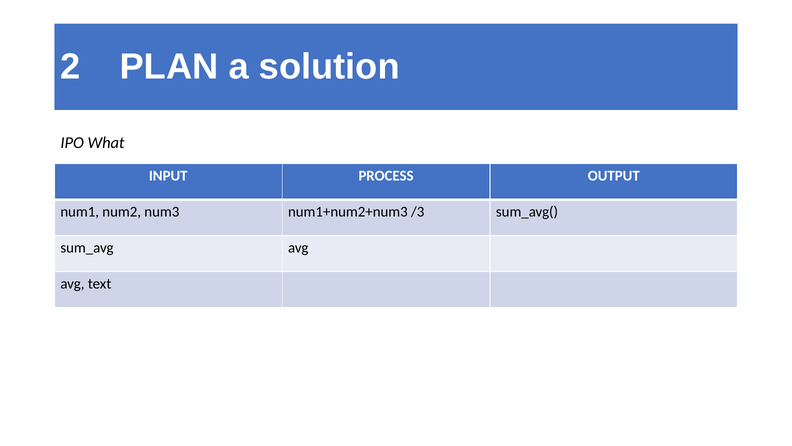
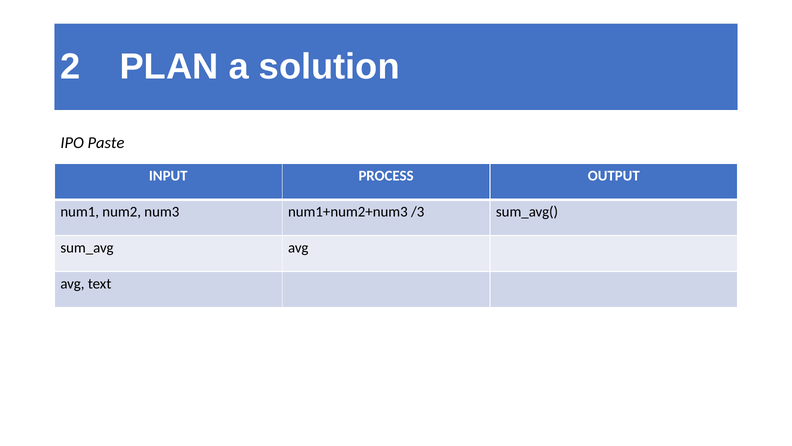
What: What -> Paste
